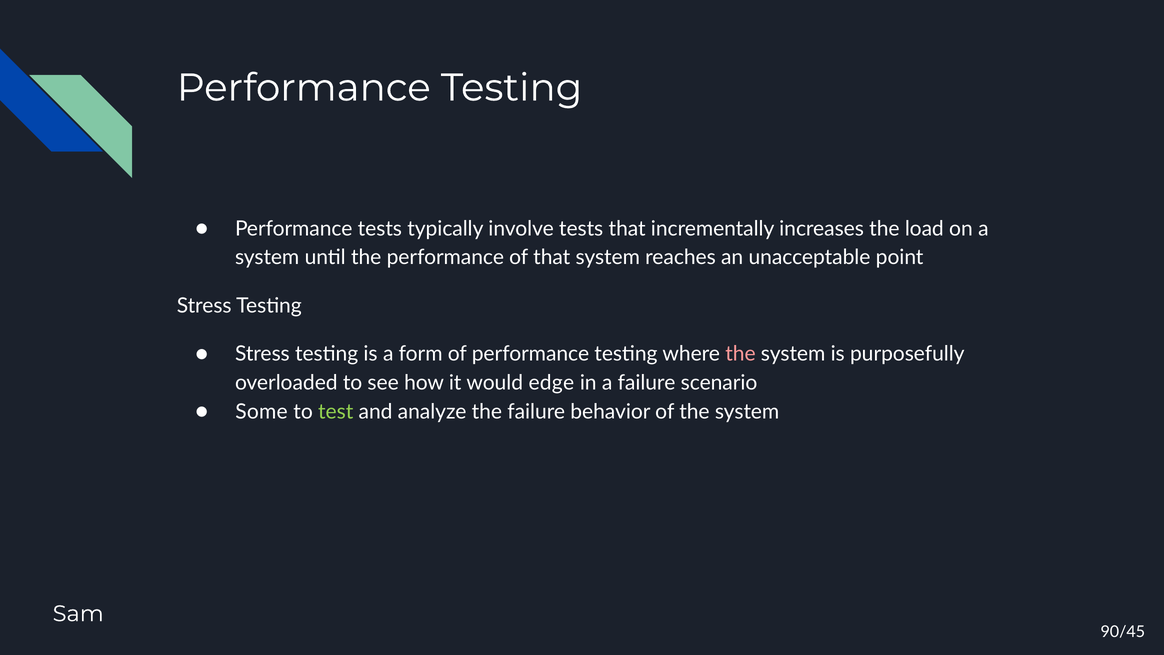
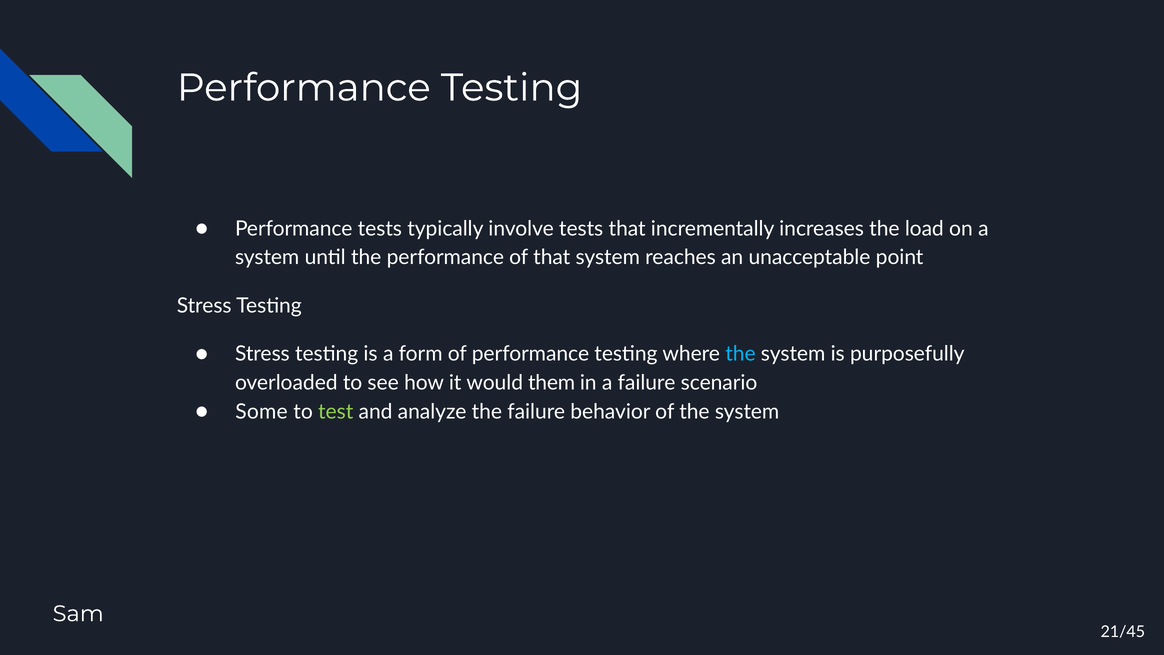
the at (740, 354) colour: pink -> light blue
edge: edge -> them
90/45: 90/45 -> 21/45
